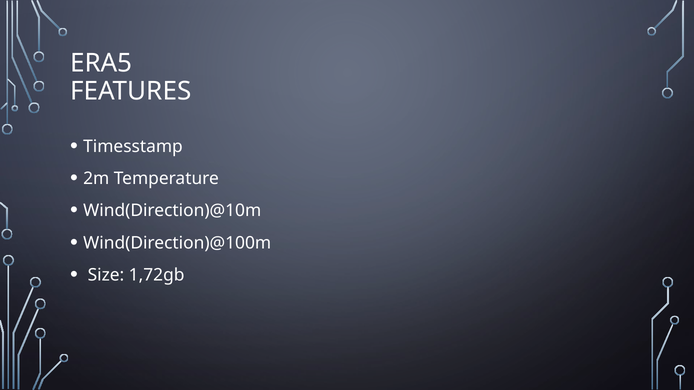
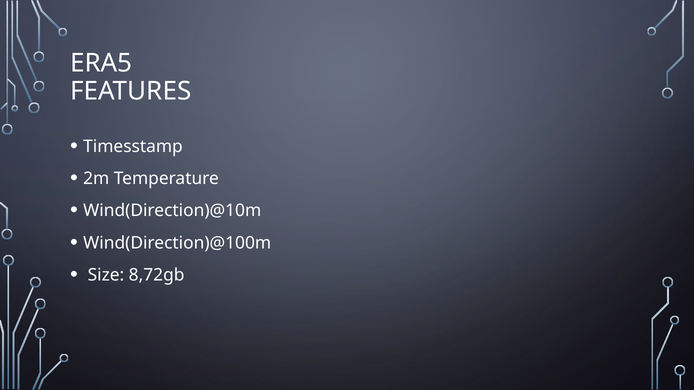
1,72gb: 1,72gb -> 8,72gb
